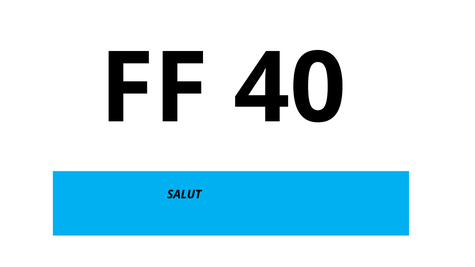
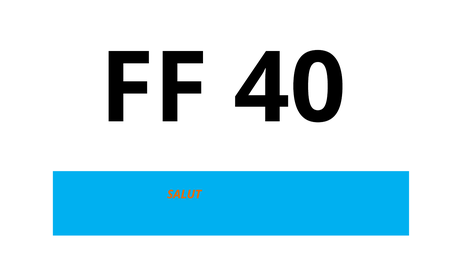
SALUT colour: black -> orange
